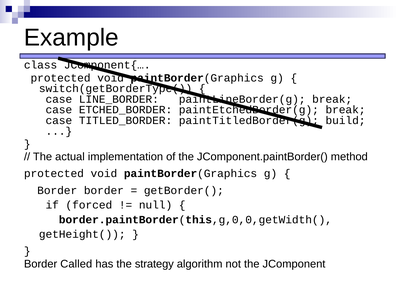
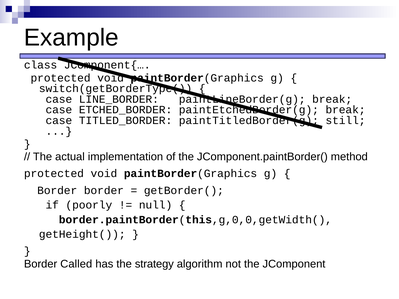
build: build -> still
forced: forced -> poorly
